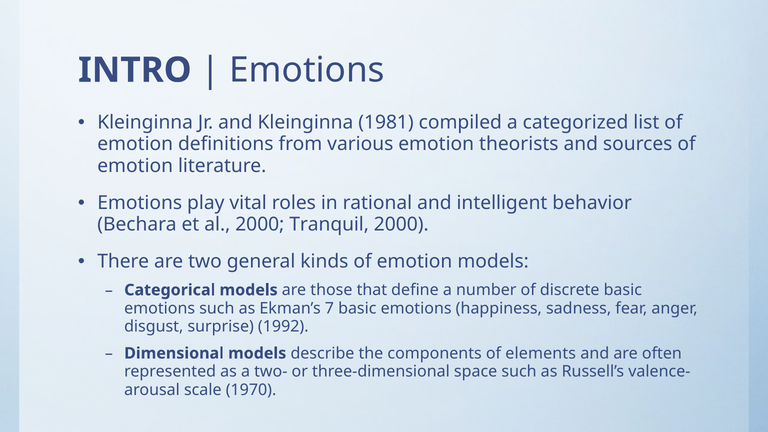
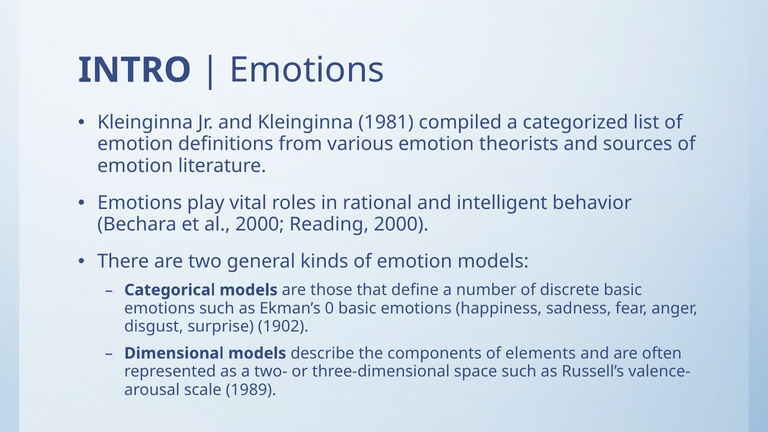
Tranquil: Tranquil -> Reading
7: 7 -> 0
1992: 1992 -> 1902
1970: 1970 -> 1989
